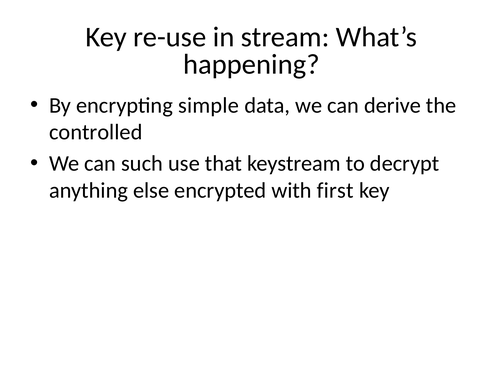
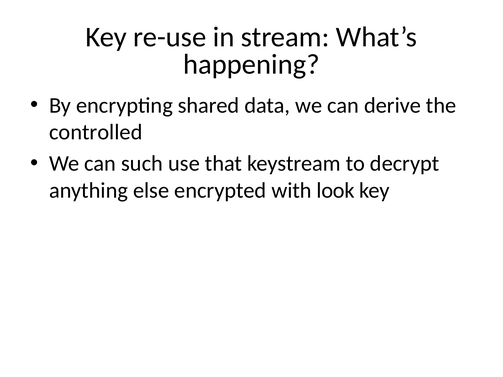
simple: simple -> shared
first: first -> look
